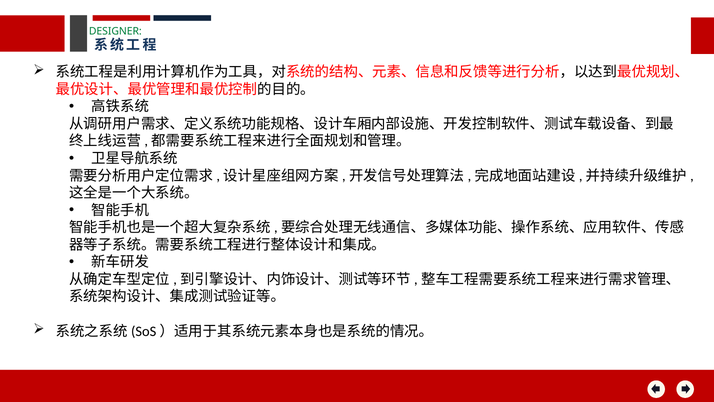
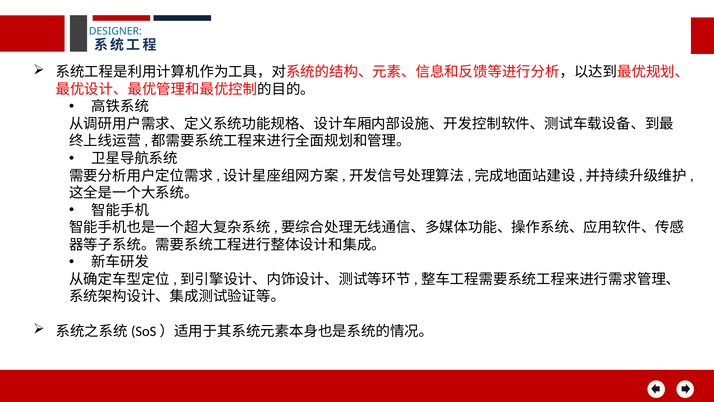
DESIGNER colour: green -> blue
